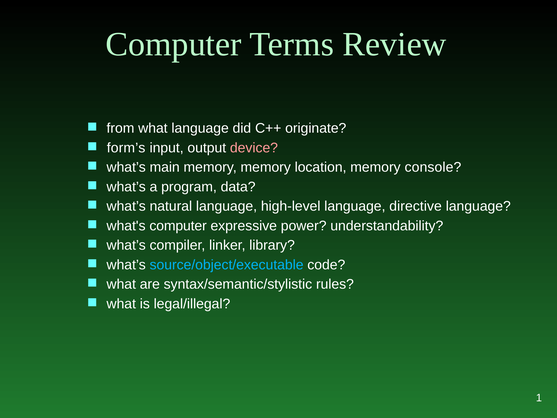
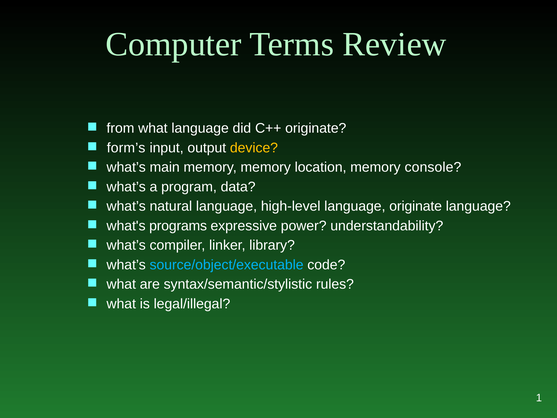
device colour: pink -> yellow
language directive: directive -> originate
what's computer: computer -> programs
